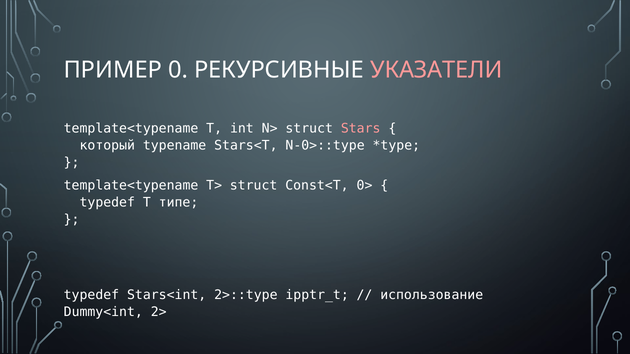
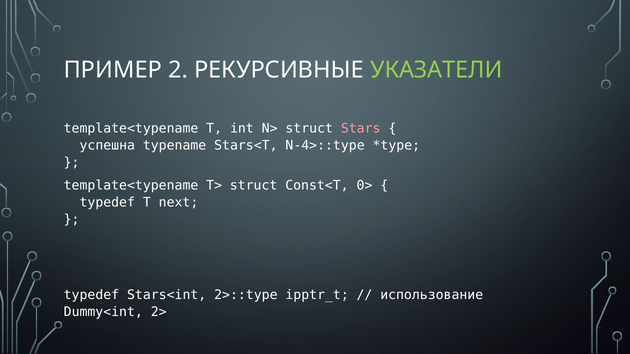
0: 0 -> 2
УКАЗАТЕЛИ colour: pink -> light green
который: который -> успешна
N-0>::type: N-0>::type -> N-4>::type
типе: типе -> next
